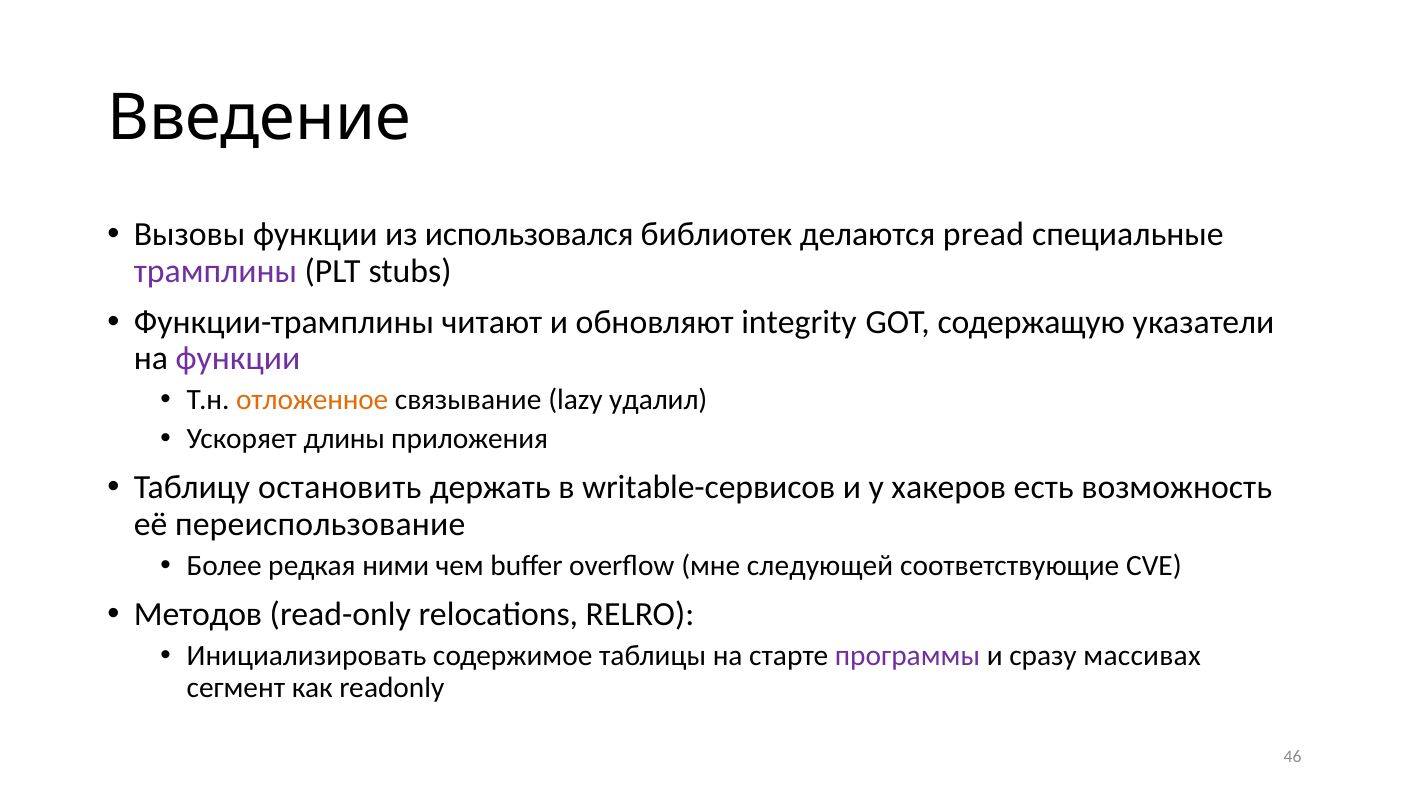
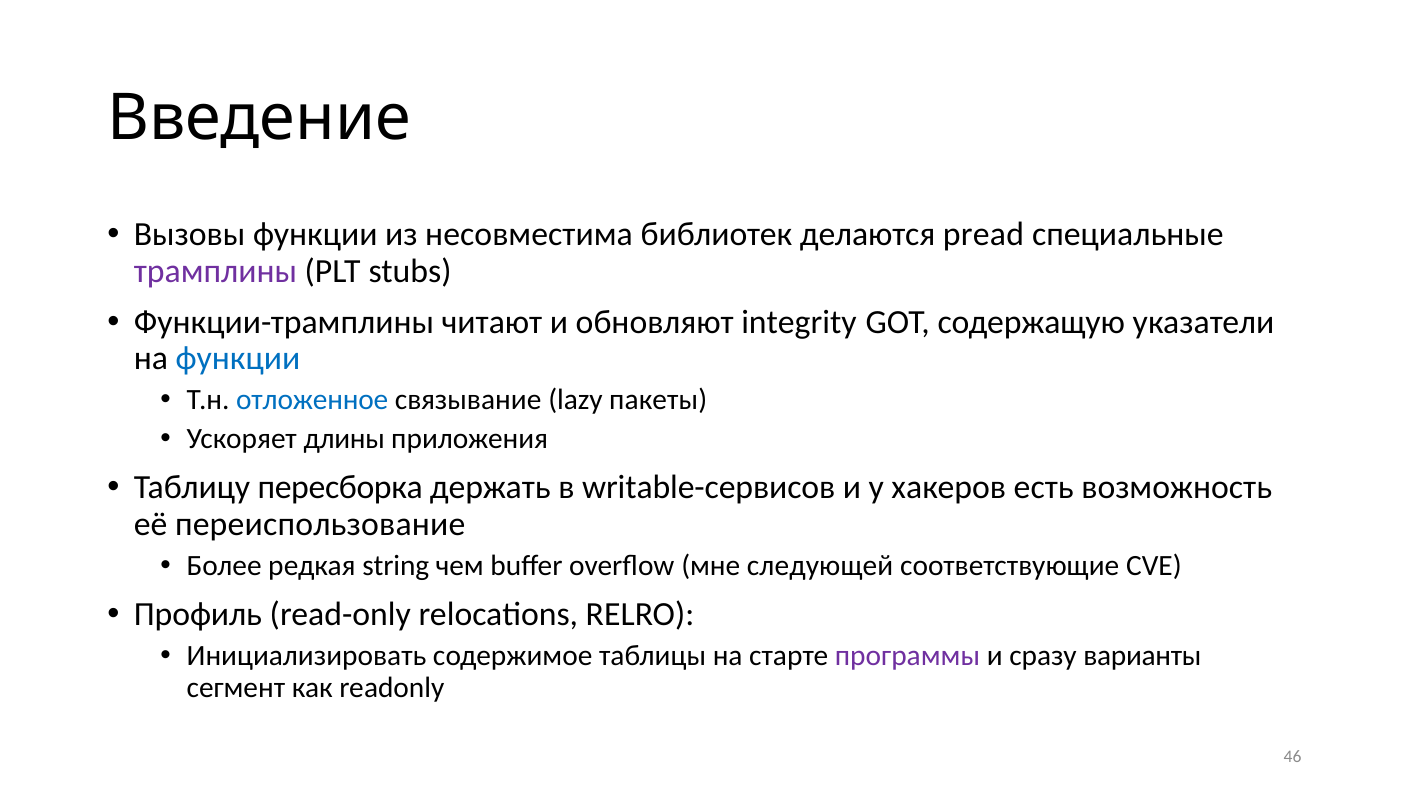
использовался: использовался -> несовместима
функции at (238, 358) colour: purple -> blue
отложенное colour: orange -> blue
удалил: удалил -> пакеты
остановить: остановить -> пересборка
ними: ними -> string
Методов: Методов -> Профиль
массивах: массивах -> варианты
